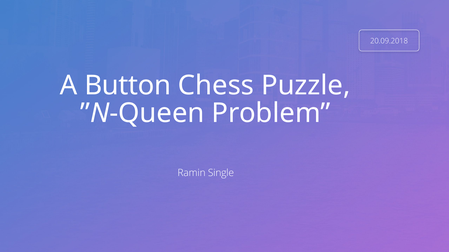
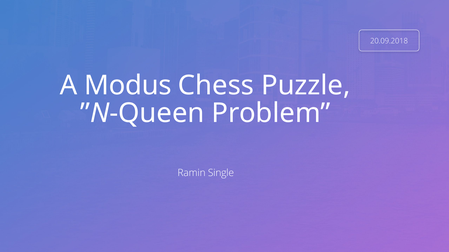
Button: Button -> Modus
